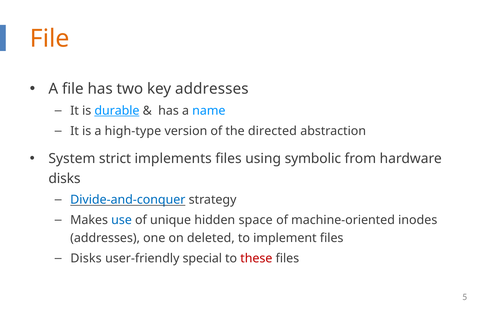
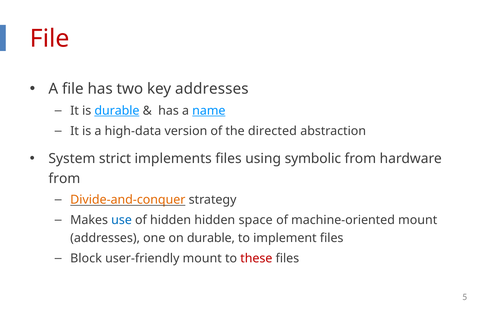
File at (50, 39) colour: orange -> red
name underline: none -> present
high-type: high-type -> high-data
disks at (64, 178): disks -> from
Divide-and-conquer colour: blue -> orange
of unique: unique -> hidden
machine-oriented inodes: inodes -> mount
on deleted: deleted -> durable
Disks at (86, 258): Disks -> Block
user-friendly special: special -> mount
